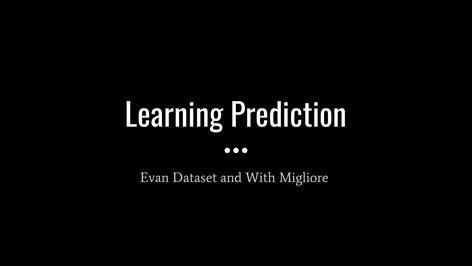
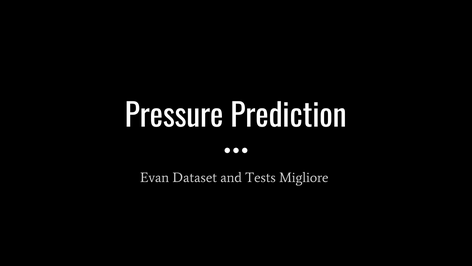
Learning: Learning -> Pressure
With: With -> Tests
